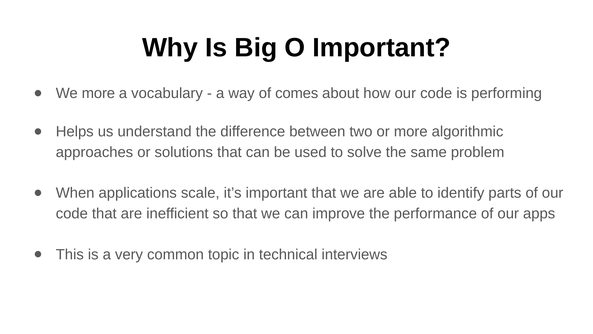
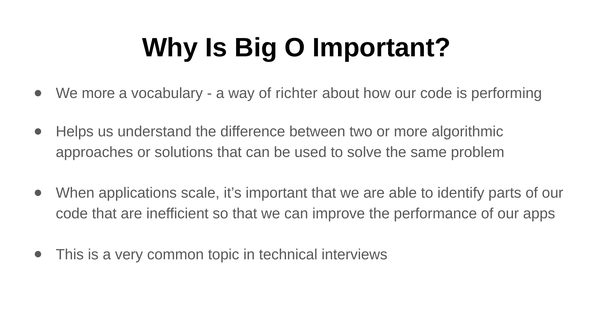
comes: comes -> richter
